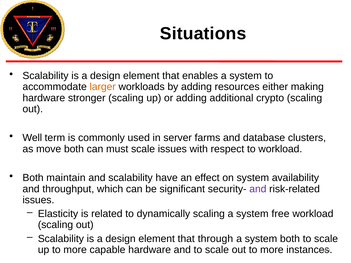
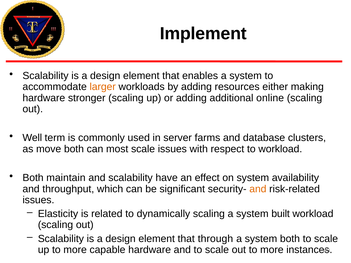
Situations: Situations -> Implement
crypto: crypto -> online
must: must -> most
and at (258, 189) colour: purple -> orange
free: free -> built
